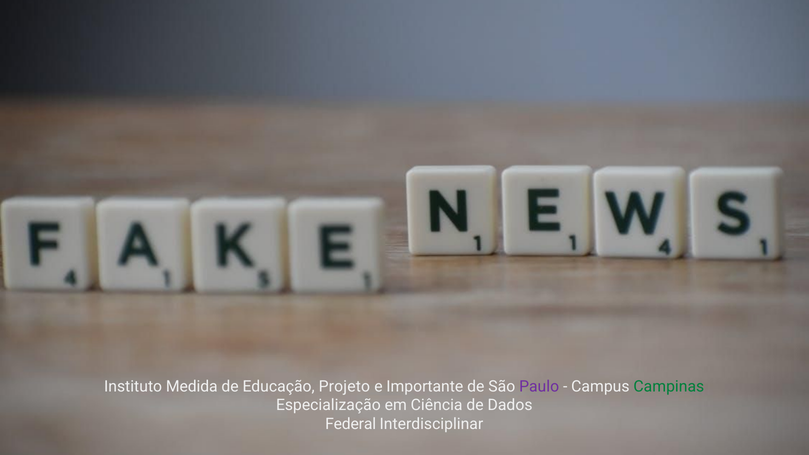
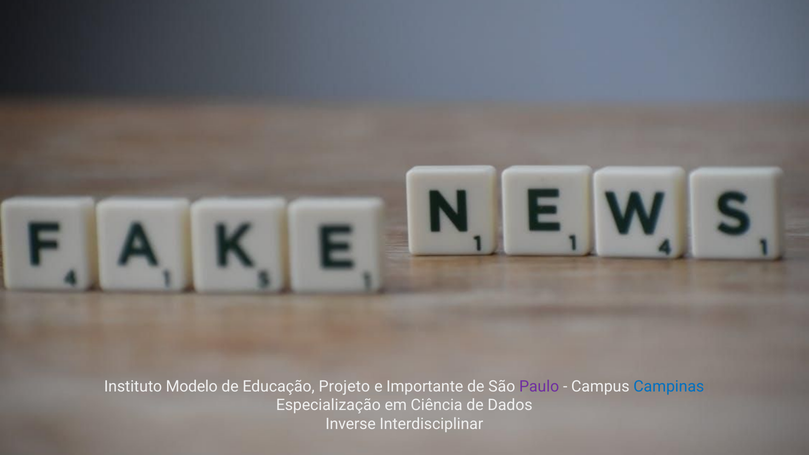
Medida: Medida -> Modelo
Campinas colour: green -> blue
Federal: Federal -> Inverse
